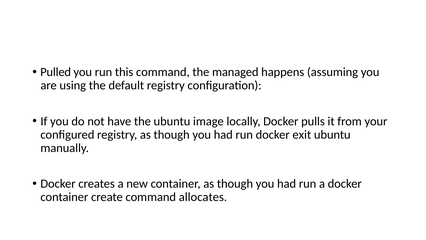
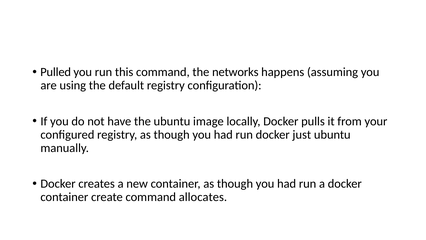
managed: managed -> networks
exit: exit -> just
